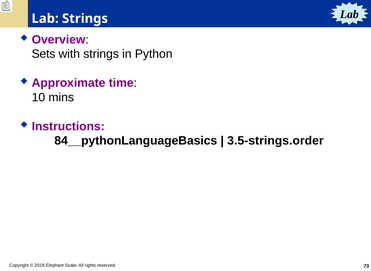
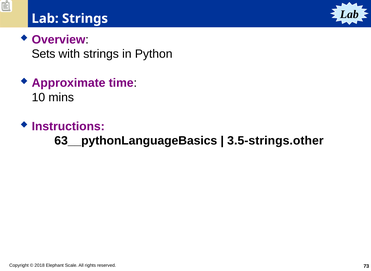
84__pythonLanguageBasics: 84__pythonLanguageBasics -> 63__pythonLanguageBasics
3.5-strings.order: 3.5-strings.order -> 3.5-strings.other
